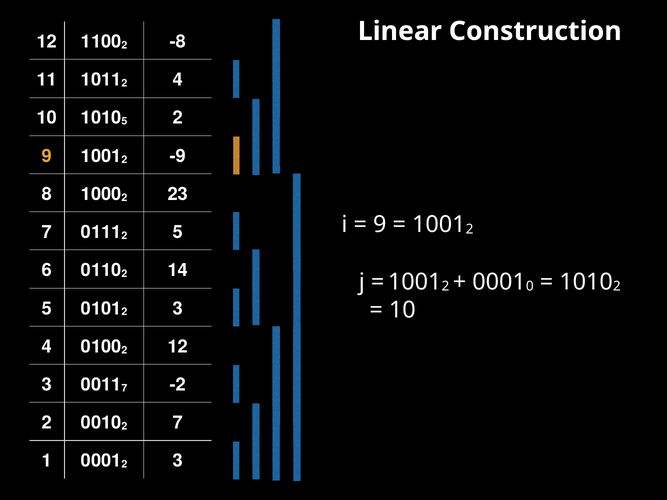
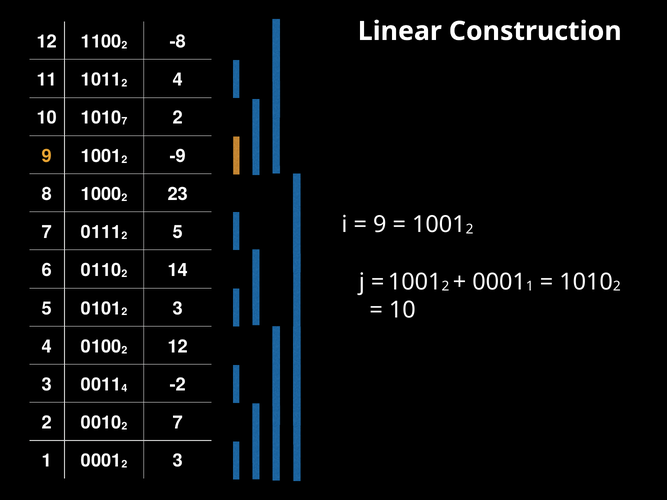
5 at (124, 121): 5 -> 7
0 at (530, 286): 0 -> 1
7 at (124, 388): 7 -> 4
